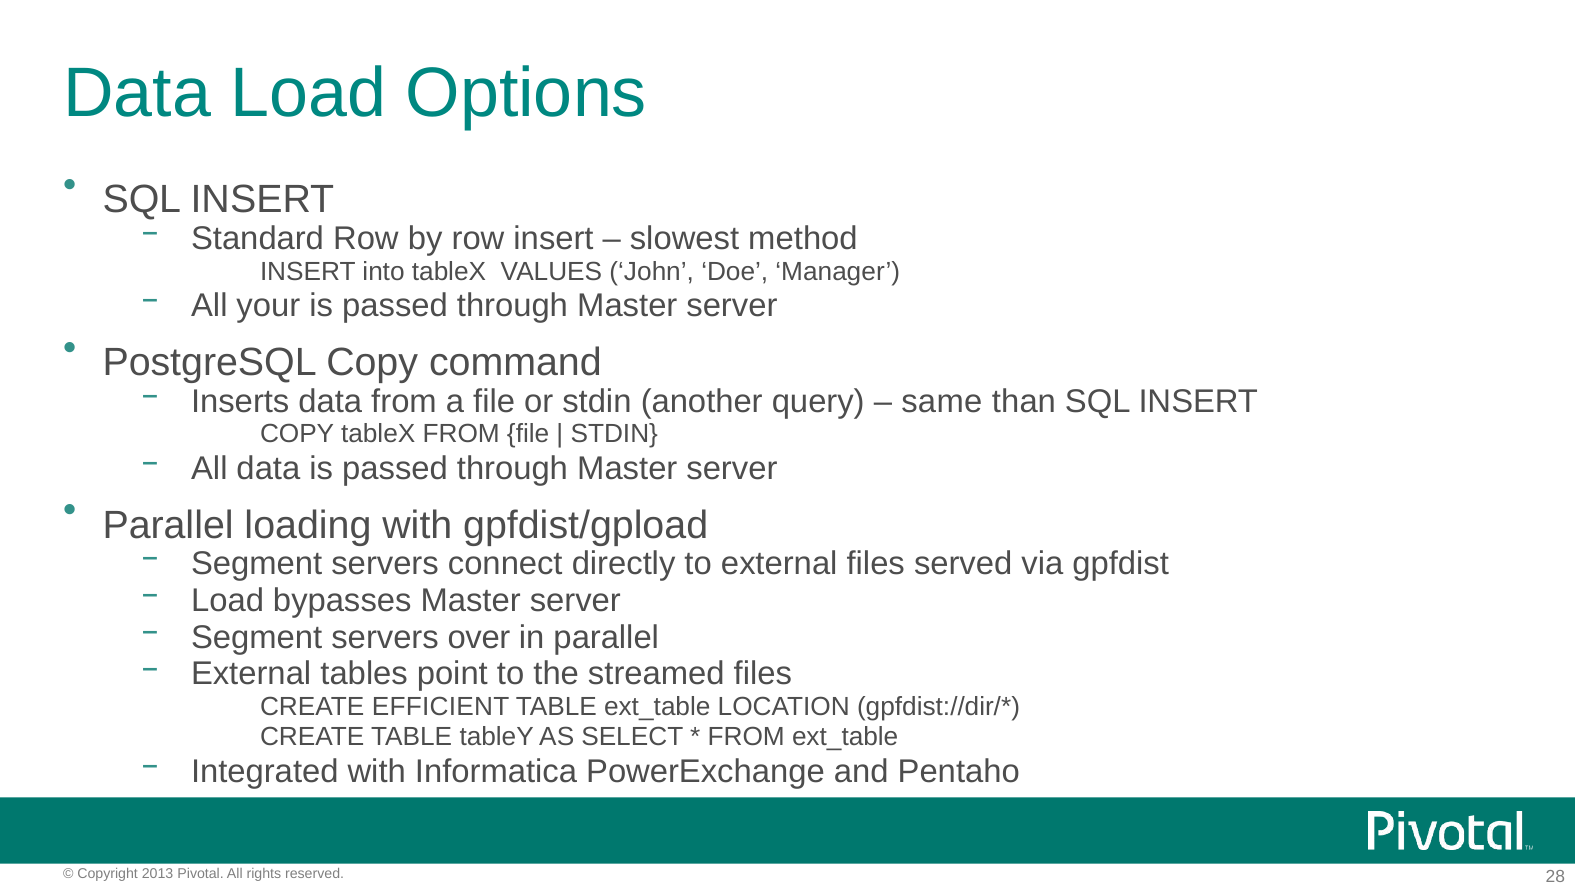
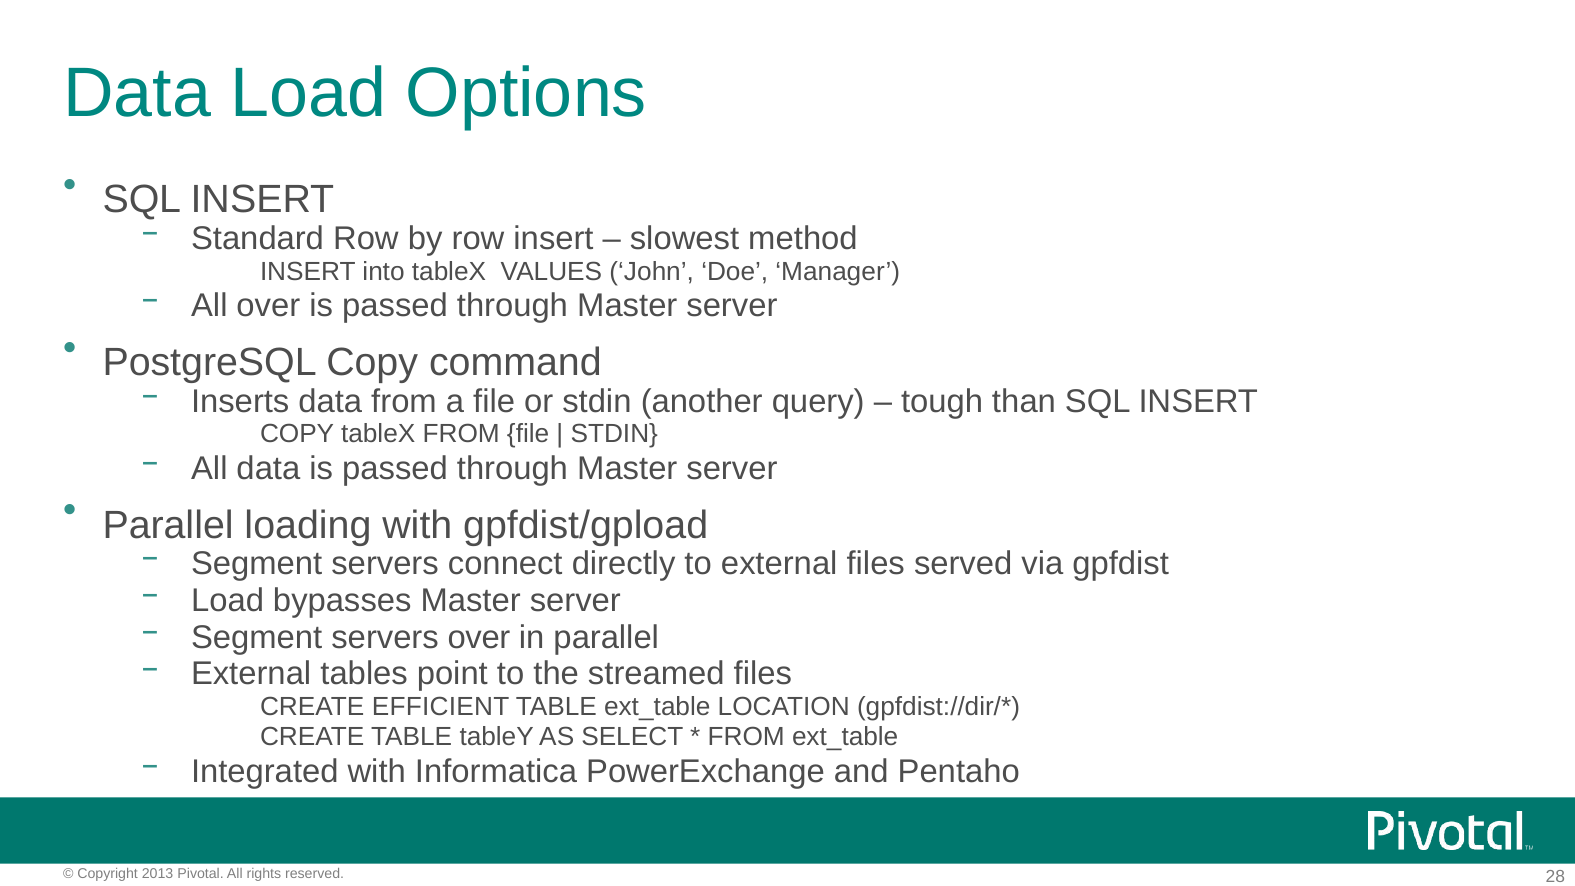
All your: your -> over
same: same -> tough
